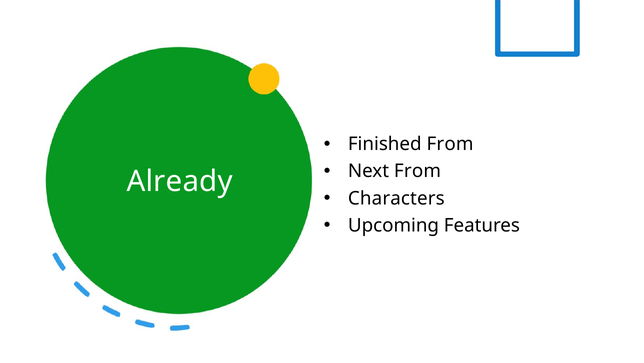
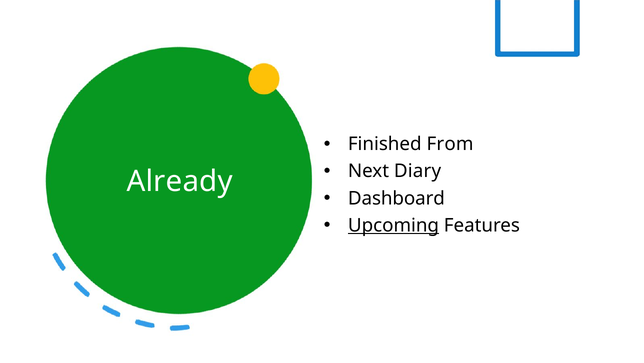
Next From: From -> Diary
Characters: Characters -> Dashboard
Upcoming underline: none -> present
